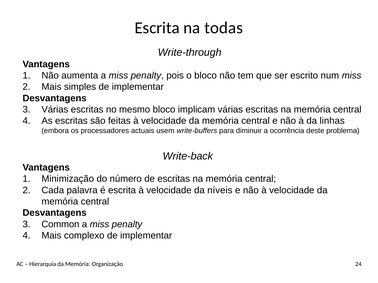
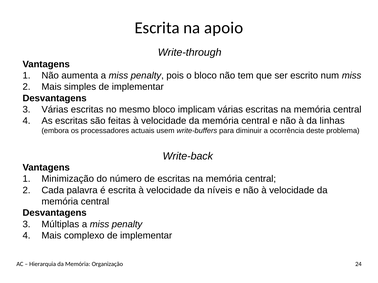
todas: todas -> apoio
Common: Common -> Múltiplas
